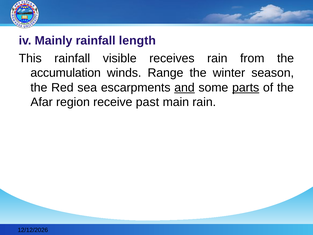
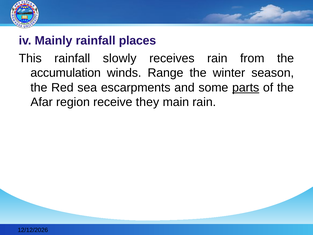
length: length -> places
visible: visible -> slowly
and underline: present -> none
past: past -> they
